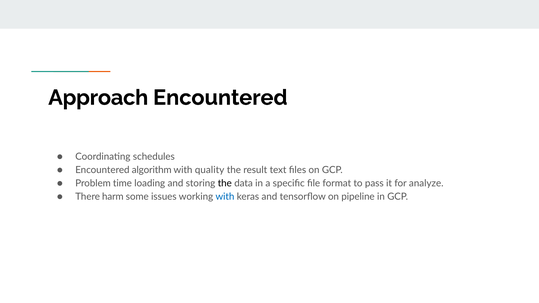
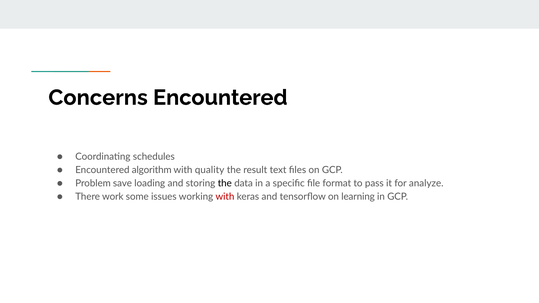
Approach: Approach -> Concerns
time: time -> save
harm: harm -> work
with at (225, 197) colour: blue -> red
pipeline: pipeline -> learning
